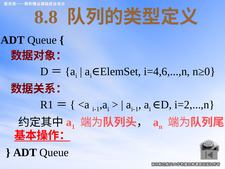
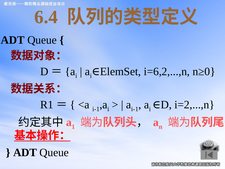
8.8: 8.8 -> 6.4
i=4,6,...,n: i=4,6,...,n -> i=6,2,...,n
